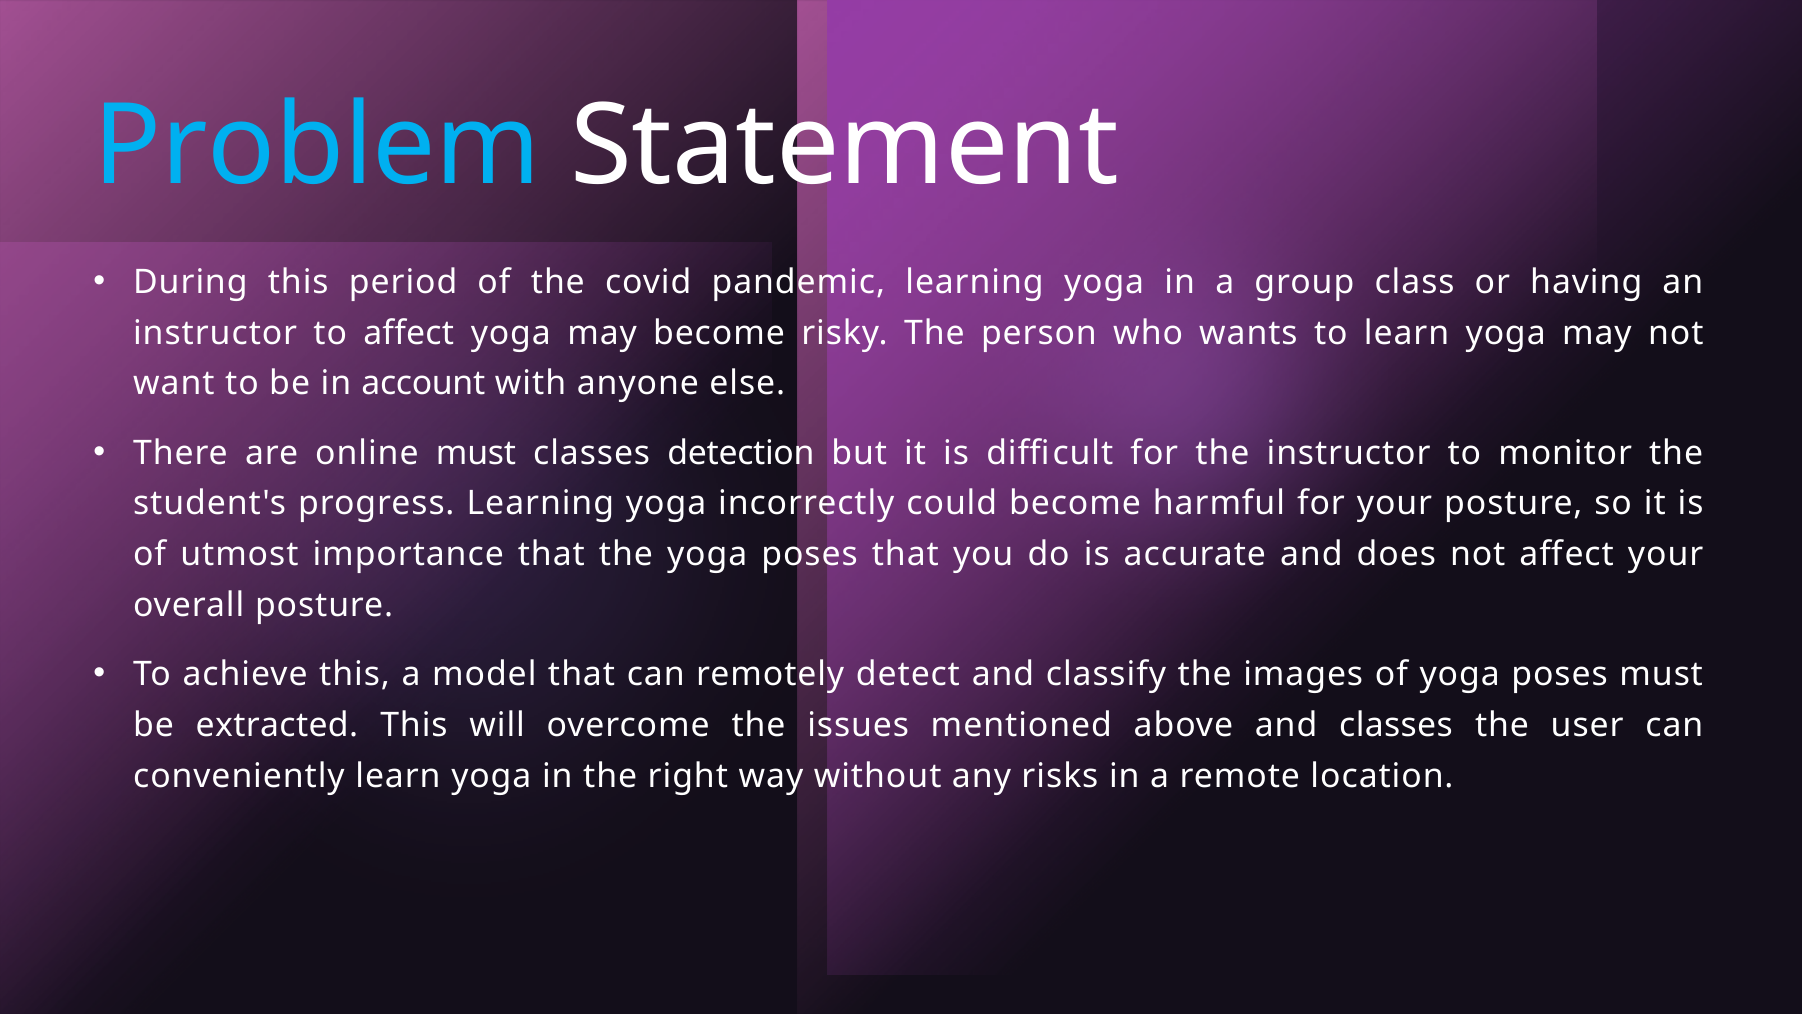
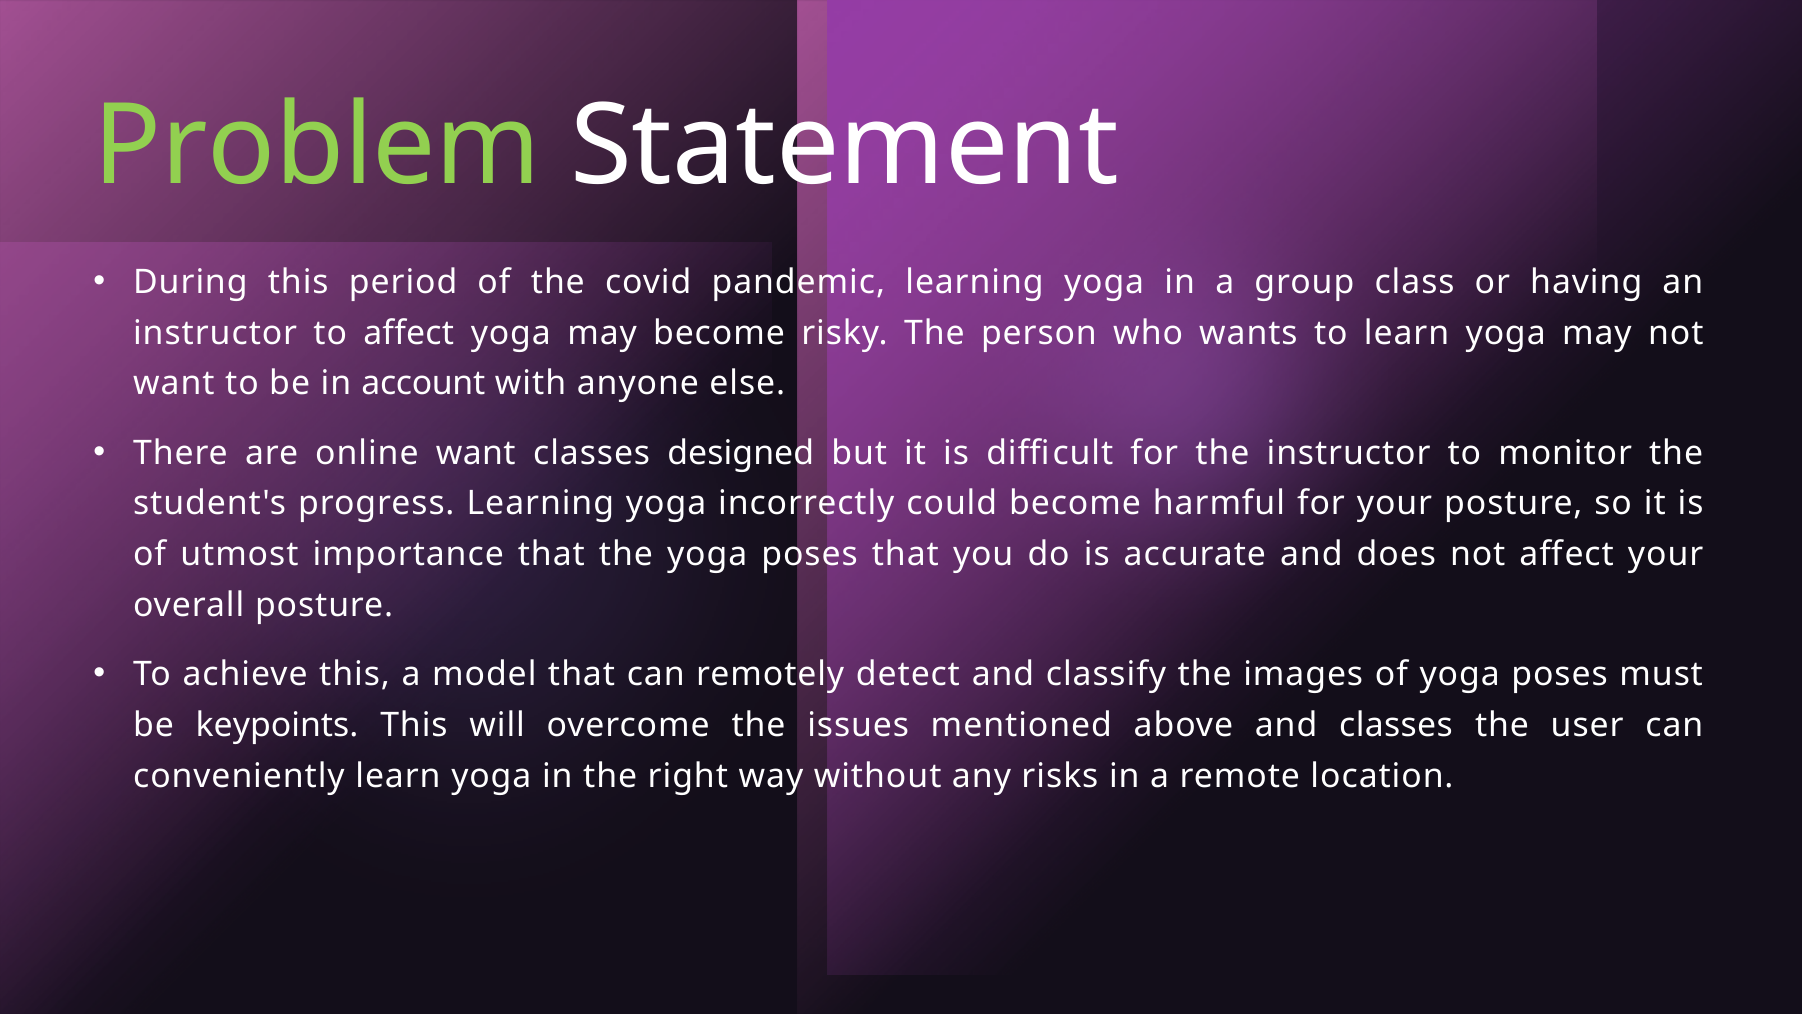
Problem colour: light blue -> light green
online must: must -> want
detection: detection -> designed
extracted: extracted -> keypoints
